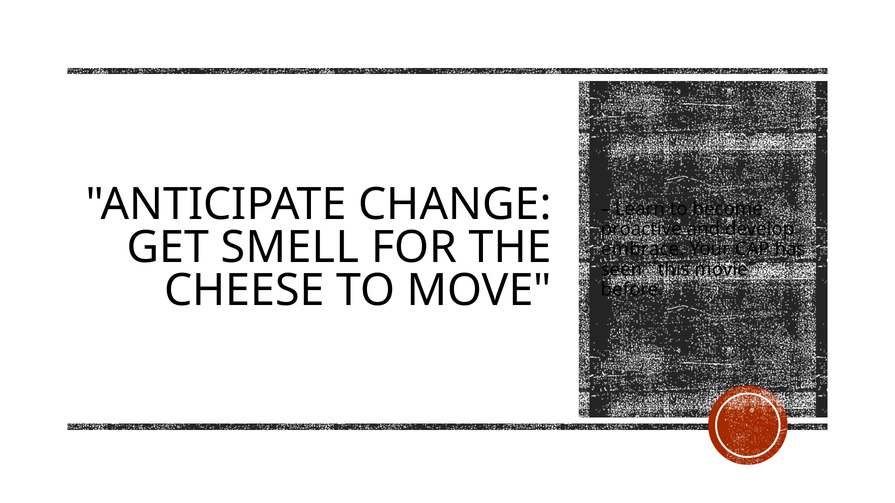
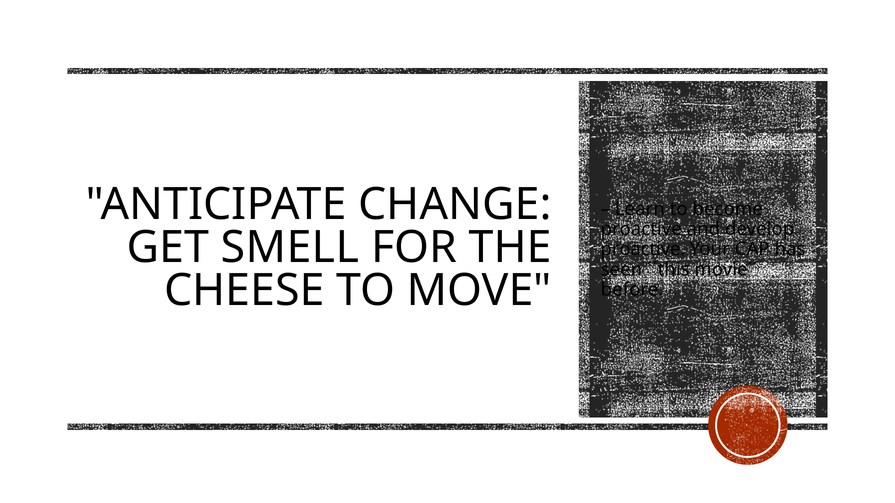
embrace at (643, 249): embrace -> proactive
